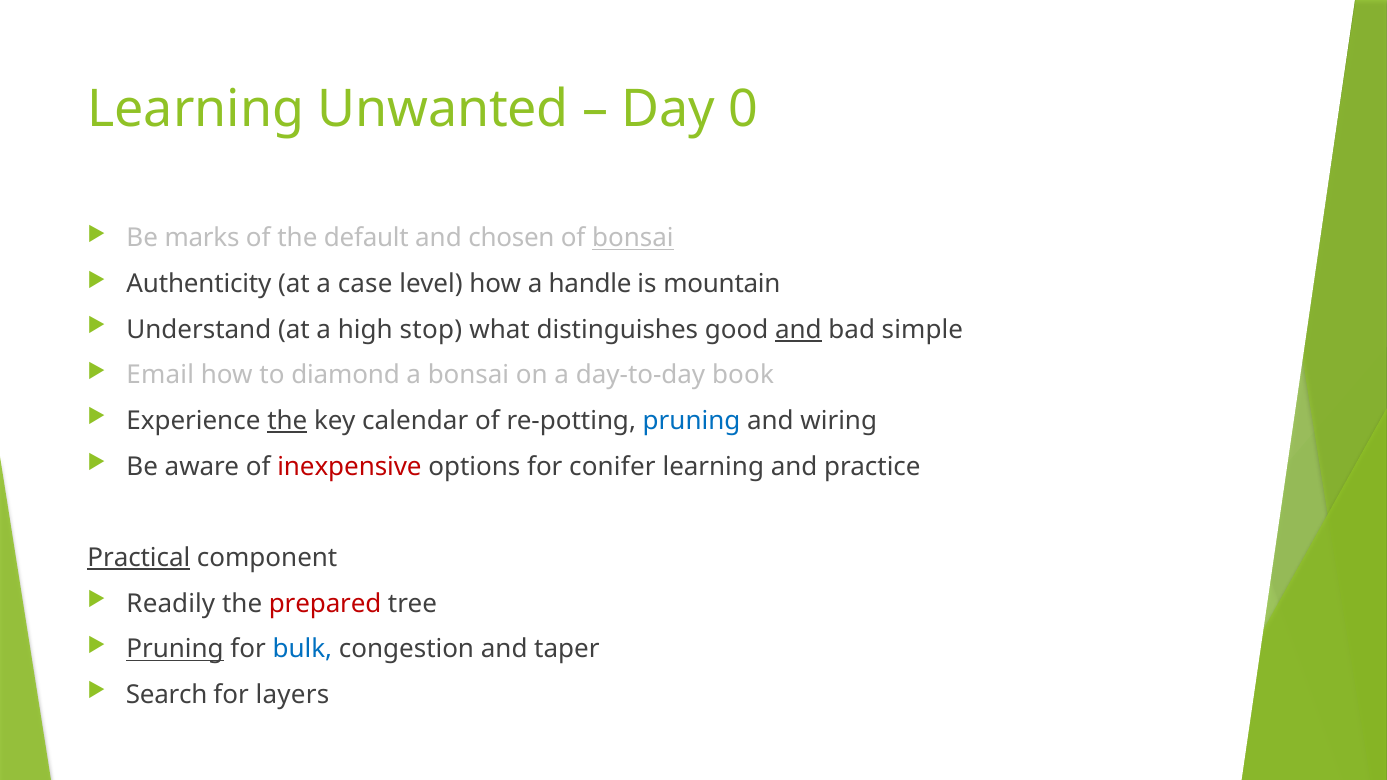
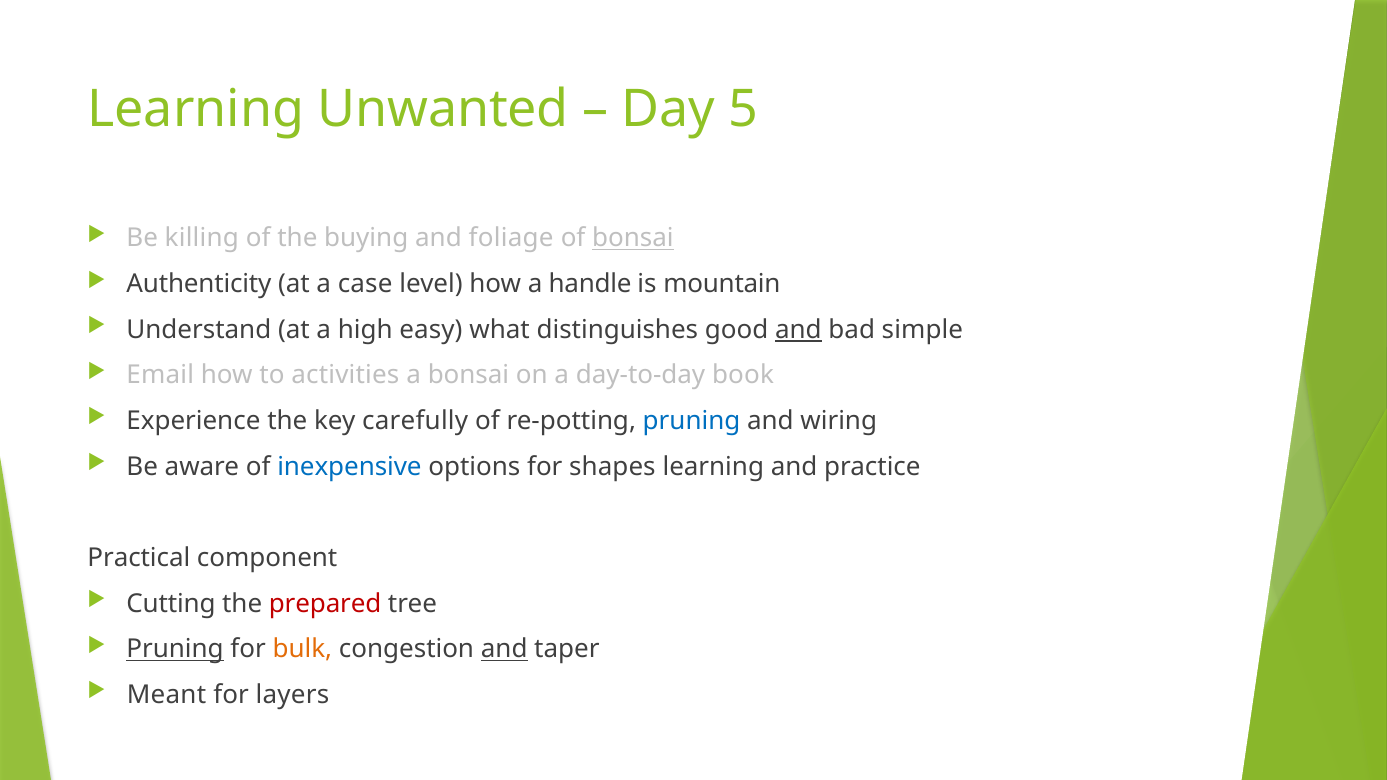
0: 0 -> 5
marks: marks -> killing
default: default -> buying
chosen: chosen -> foliage
stop: stop -> easy
diamond: diamond -> activities
the at (287, 421) underline: present -> none
calendar: calendar -> carefully
inexpensive colour: red -> blue
conifer: conifer -> shapes
Practical underline: present -> none
Readily: Readily -> Cutting
bulk colour: blue -> orange
and at (504, 649) underline: none -> present
Search: Search -> Meant
